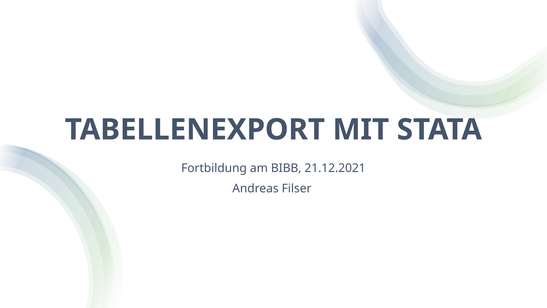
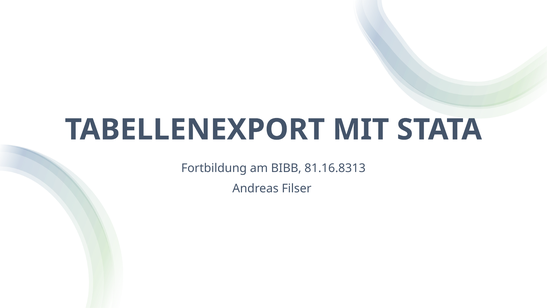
21.12.2021: 21.12.2021 -> 81.16.8313
